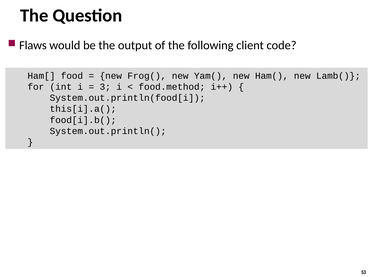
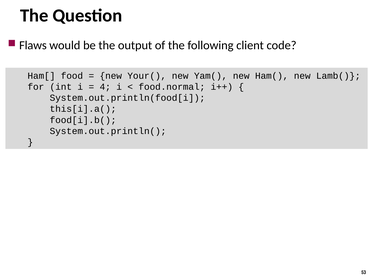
Frog(: Frog( -> Your(
3: 3 -> 4
food.method: food.method -> food.normal
